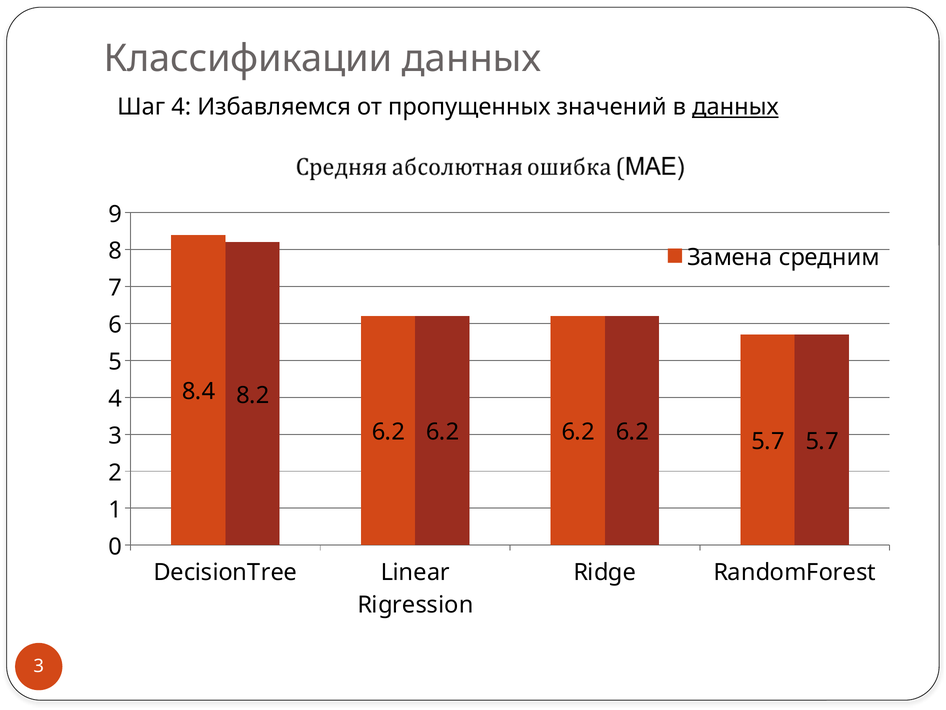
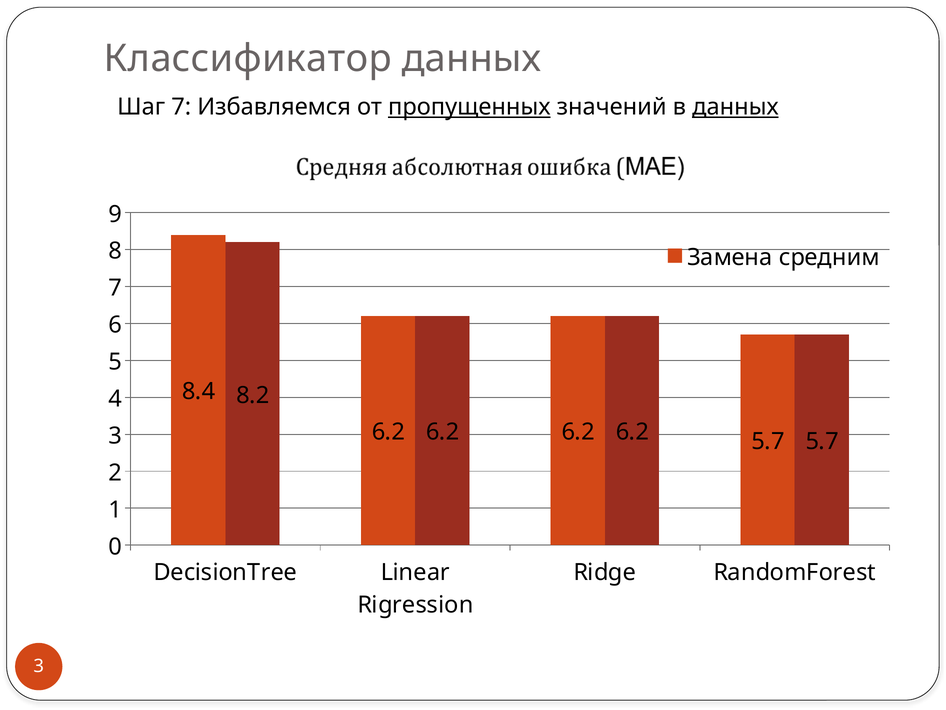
Классификации: Классификации -> Классификатор
Шаг 4: 4 -> 7
пропущенных underline: none -> present
